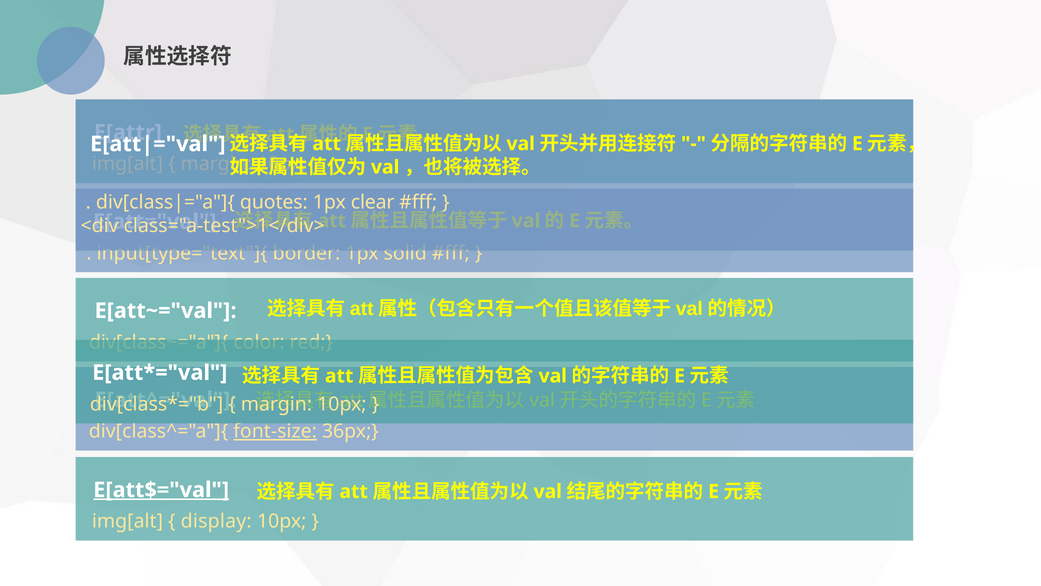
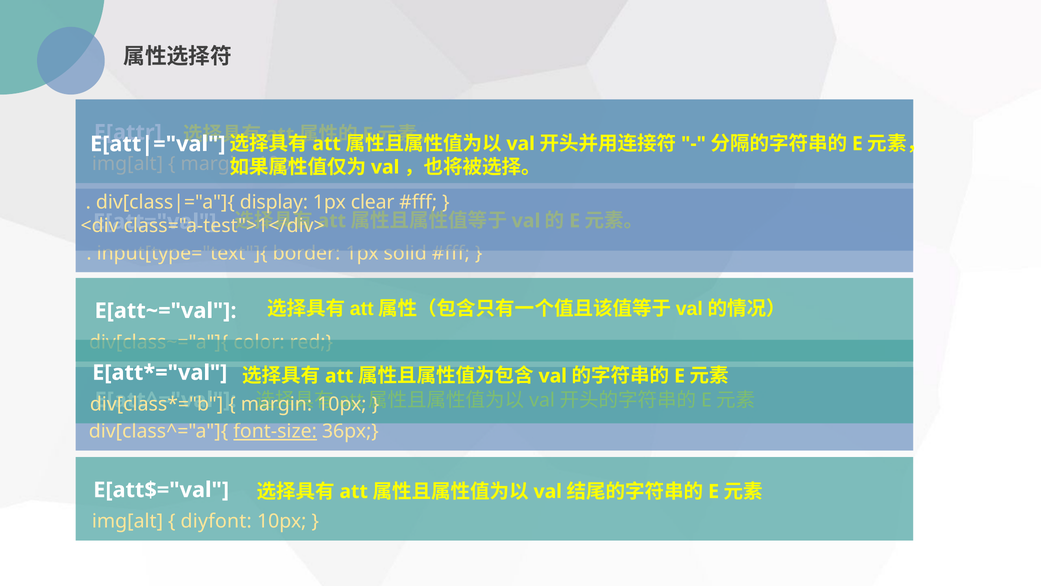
quotes: quotes -> display
E[att$="val underline: present -> none
display: display -> diyfont
